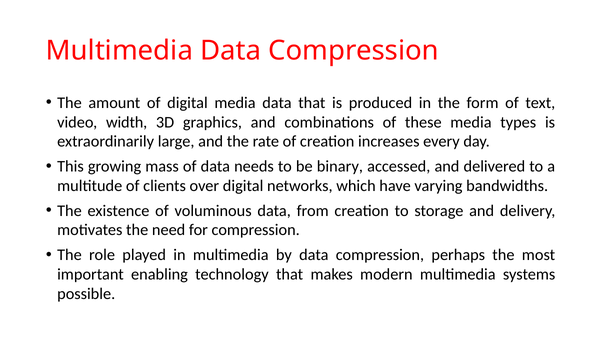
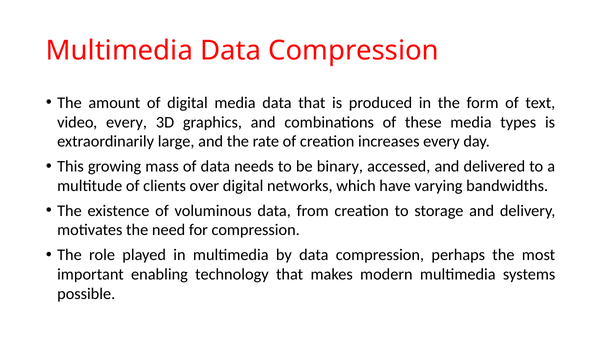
video width: width -> every
